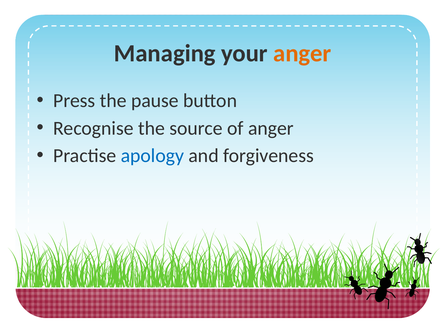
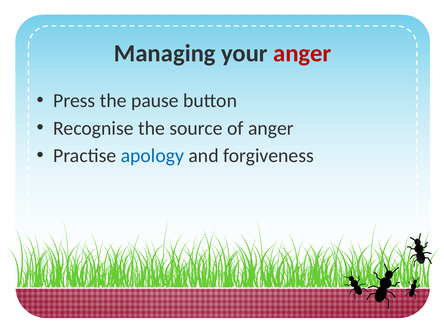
anger at (302, 54) colour: orange -> red
